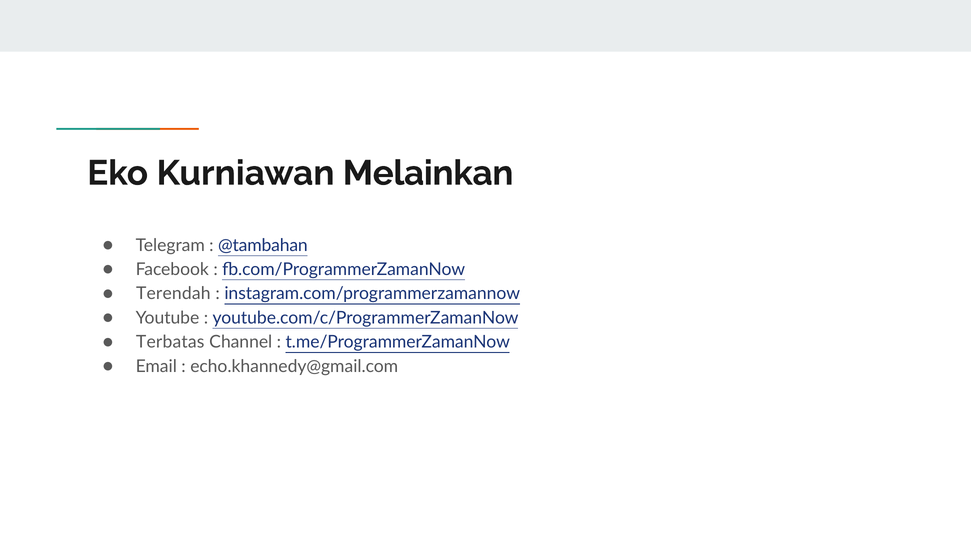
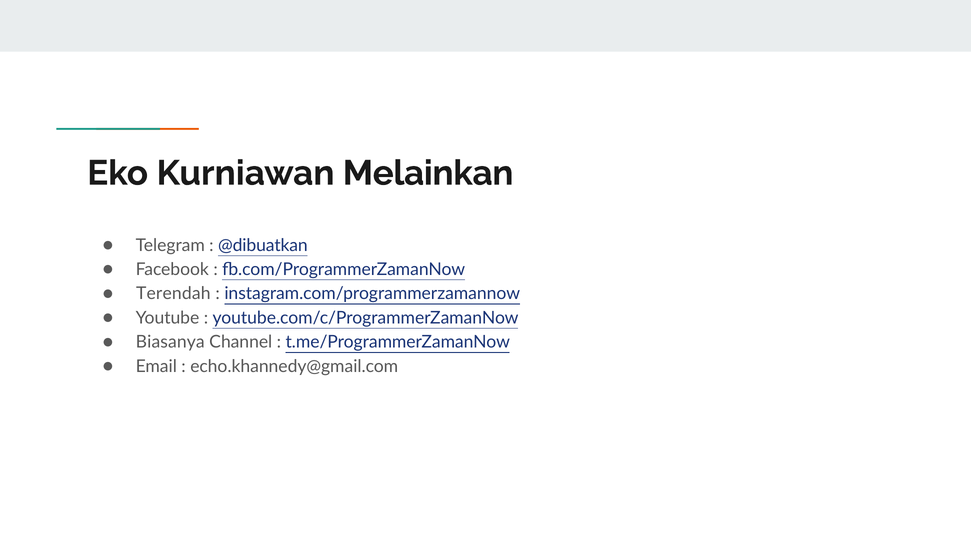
@tambahan: @tambahan -> @dibuatkan
Terbatas: Terbatas -> Biasanya
